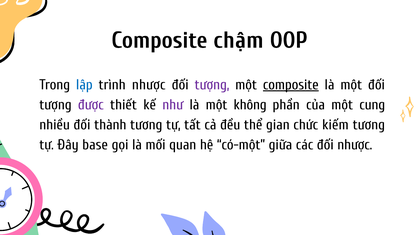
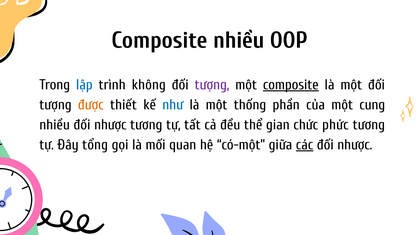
Composite chậm: chậm -> nhiều
trình nhược: nhược -> không
được colour: purple -> orange
như colour: purple -> blue
không: không -> thống
nhiều đối thành: thành -> nhược
kiếm: kiếm -> phức
base: base -> tổng
các underline: none -> present
